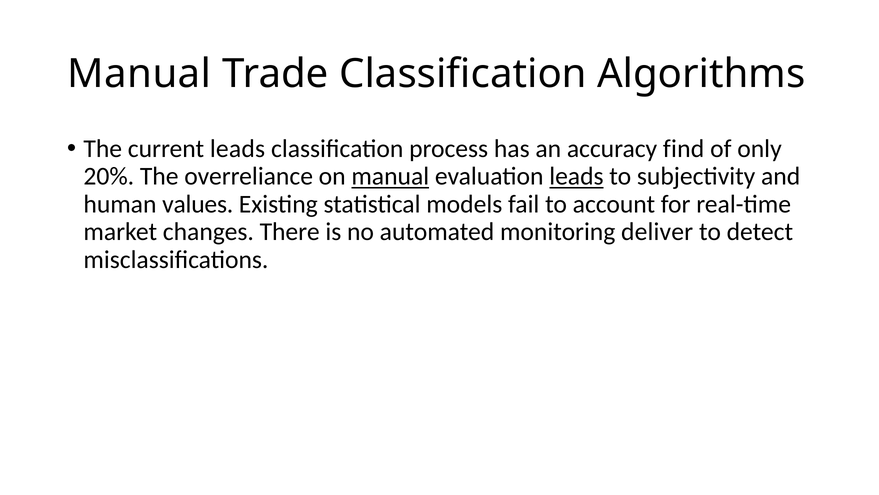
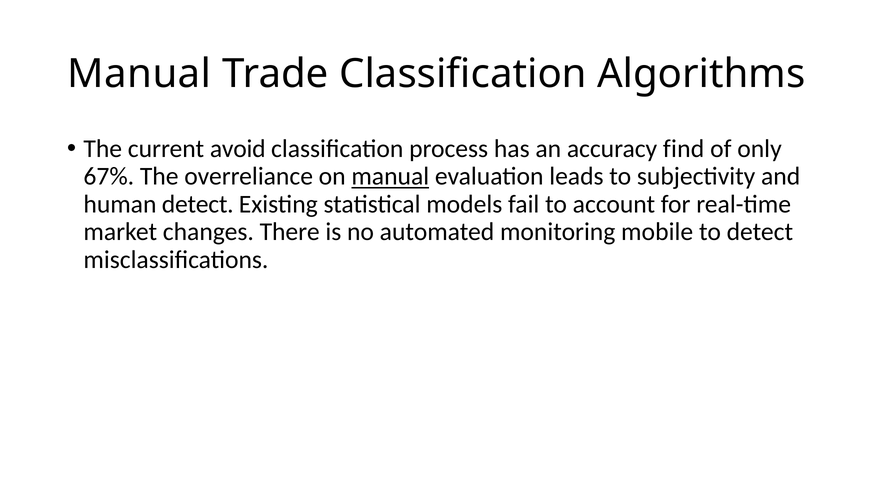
current leads: leads -> avoid
20%: 20% -> 67%
leads at (576, 176) underline: present -> none
human values: values -> detect
deliver: deliver -> mobile
